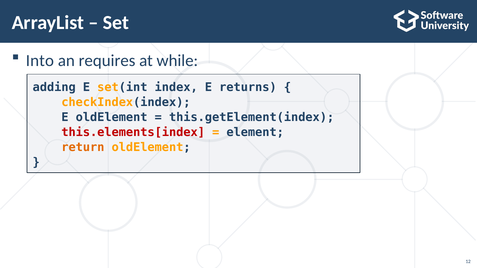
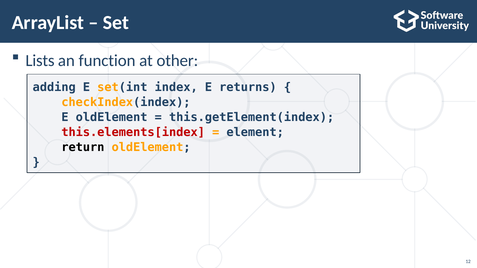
Into: Into -> Lists
requires: requires -> function
while: while -> other
return colour: orange -> black
